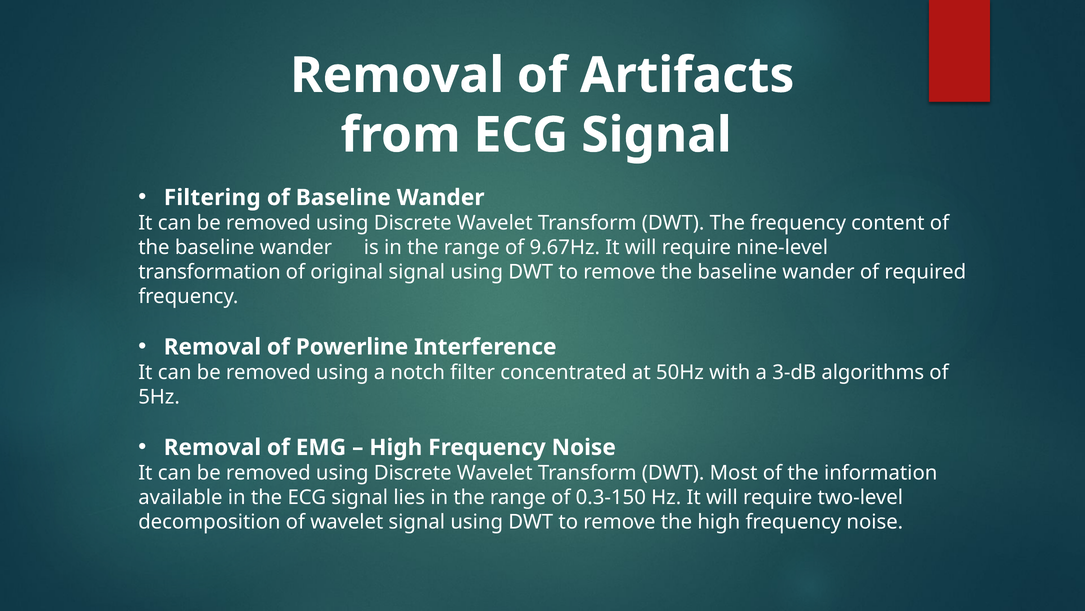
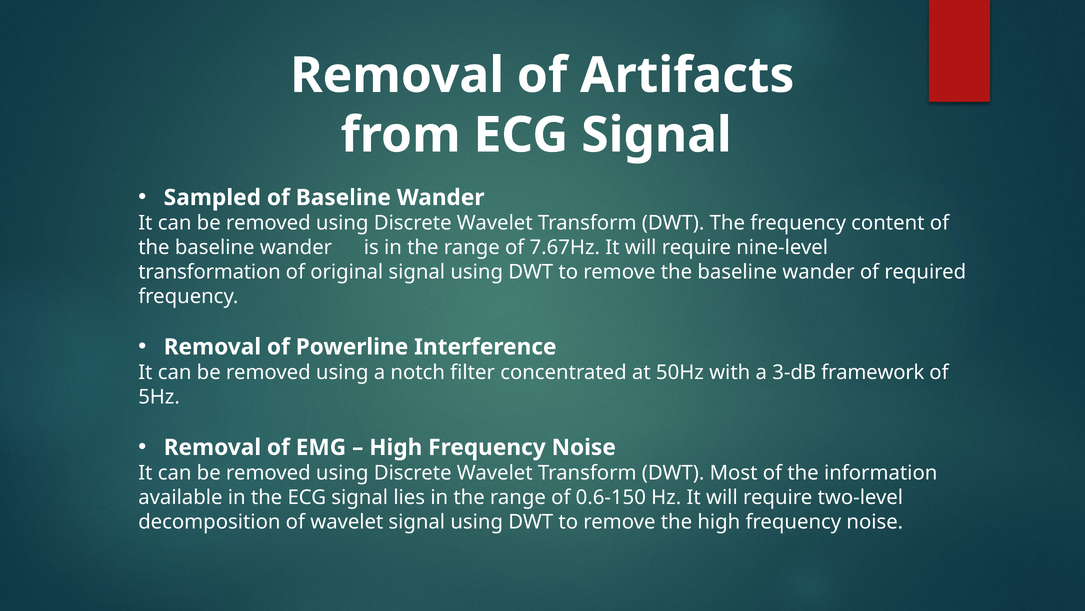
Filtering: Filtering -> Sampled
9.67Hz: 9.67Hz -> 7.67Hz
algorithms: algorithms -> framework
0.3-150: 0.3-150 -> 0.6-150
